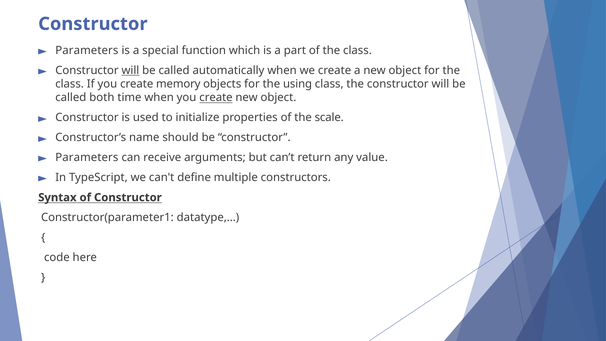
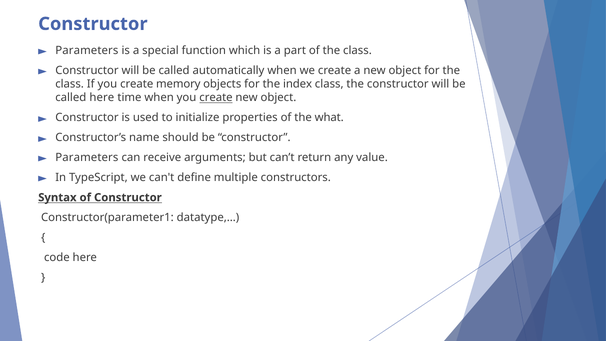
will at (130, 70) underline: present -> none
using: using -> index
called both: both -> here
scale: scale -> what
